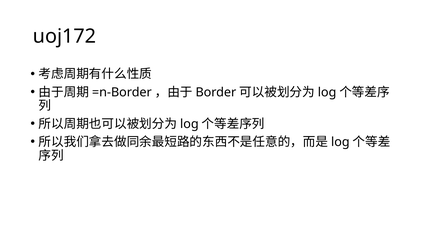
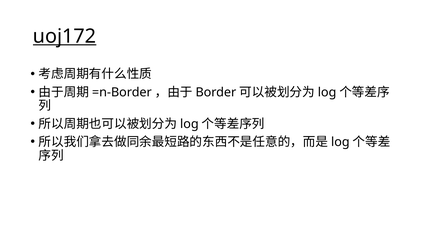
uoj172 underline: none -> present
